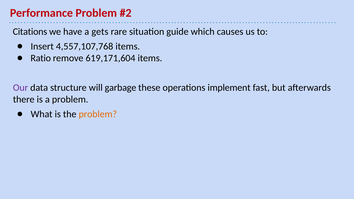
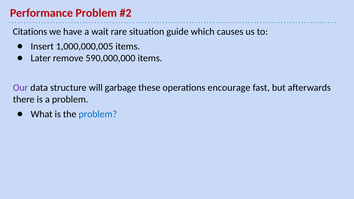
gets: gets -> wait
4,557,107,768: 4,557,107,768 -> 1,000,000,005
Ratio: Ratio -> Later
619,171,604: 619,171,604 -> 590,000,000
implement: implement -> encourage
problem at (98, 114) colour: orange -> blue
